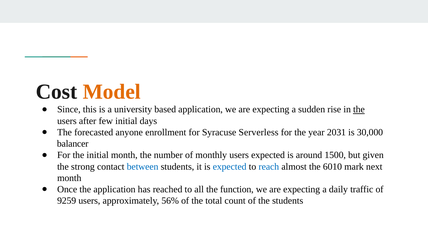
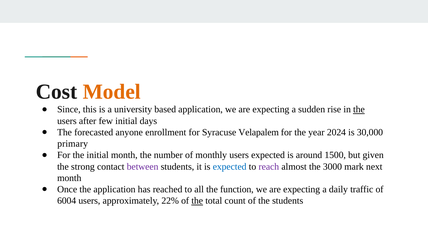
Serverless: Serverless -> Velapalem
2031: 2031 -> 2024
balancer: balancer -> primary
between colour: blue -> purple
reach colour: blue -> purple
6010: 6010 -> 3000
9259: 9259 -> 6004
56%: 56% -> 22%
the at (197, 201) underline: none -> present
